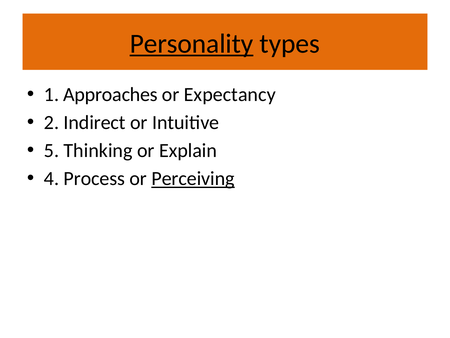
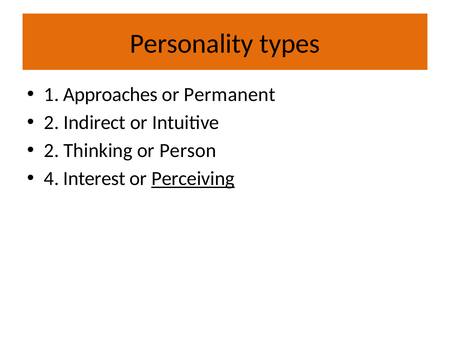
Personality underline: present -> none
Expectancy: Expectancy -> Permanent
5 at (51, 150): 5 -> 2
Explain: Explain -> Person
Process: Process -> Interest
